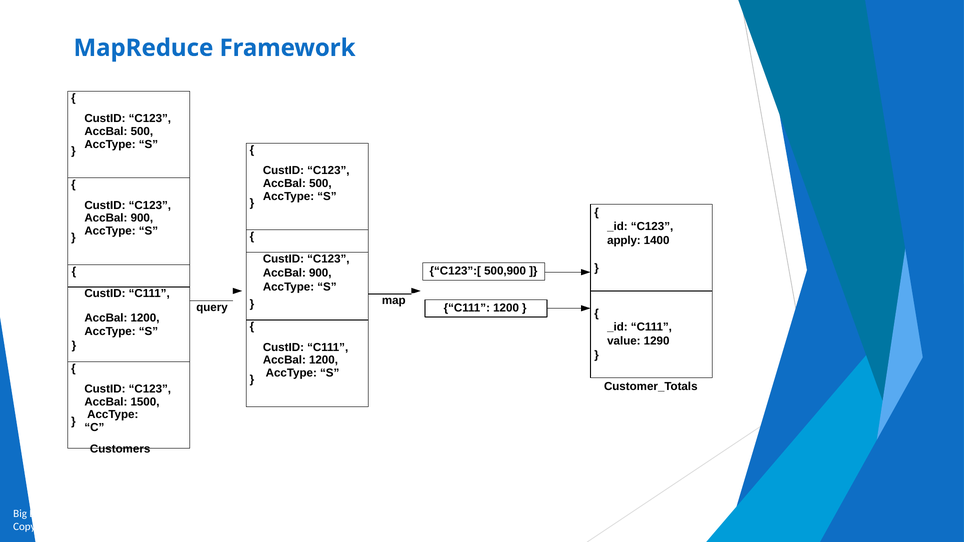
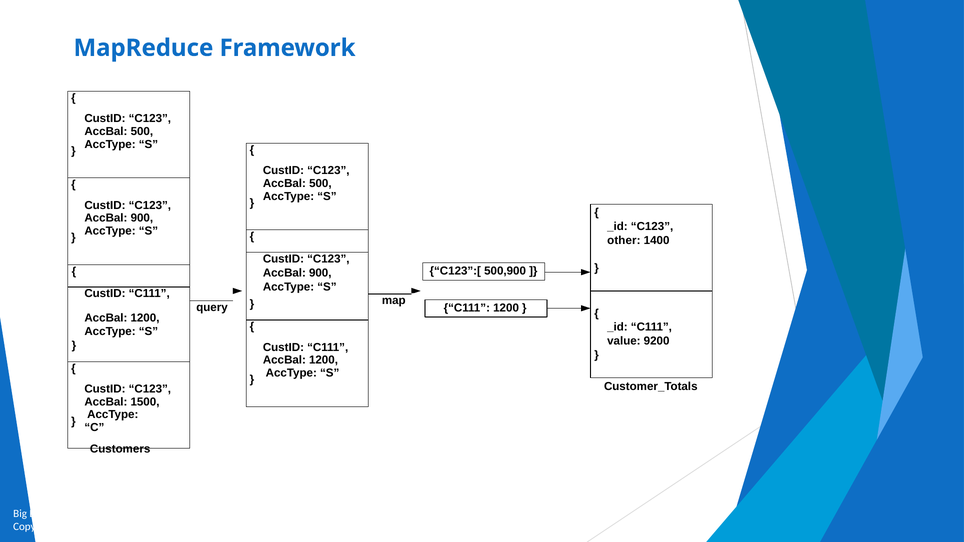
apply: apply -> other
1290: 1290 -> 9200
